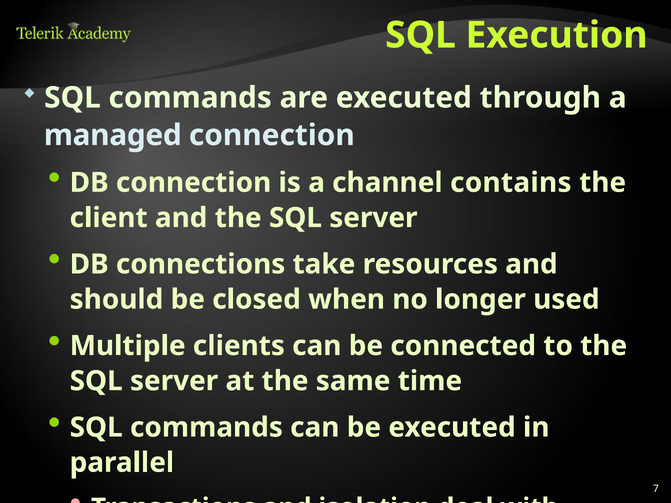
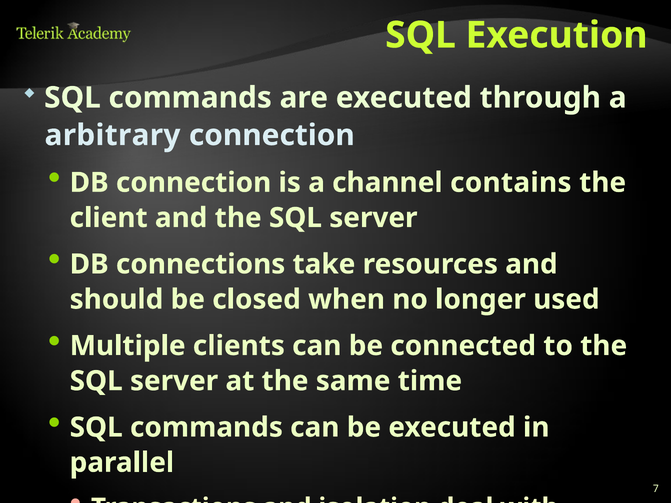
managed: managed -> arbitrary
